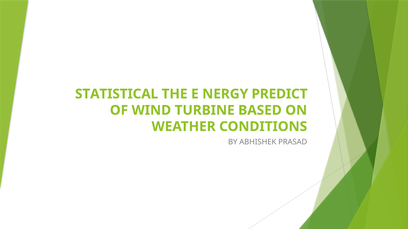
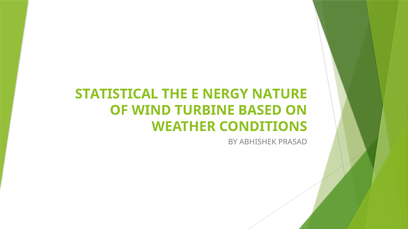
PREDICT: PREDICT -> NATURE
